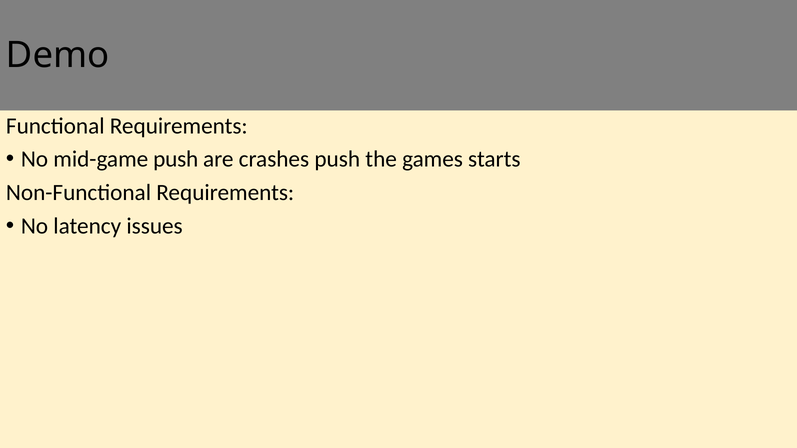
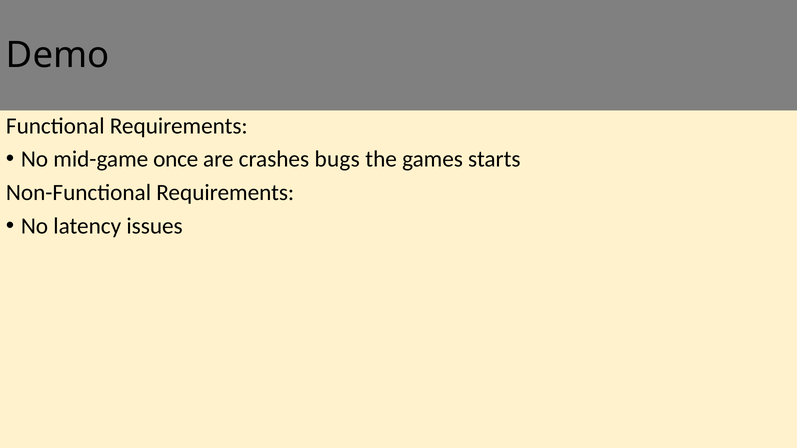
mid-game push: push -> once
crashes push: push -> bugs
